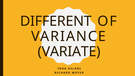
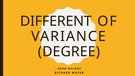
VARIATE: VARIATE -> DEGREE
